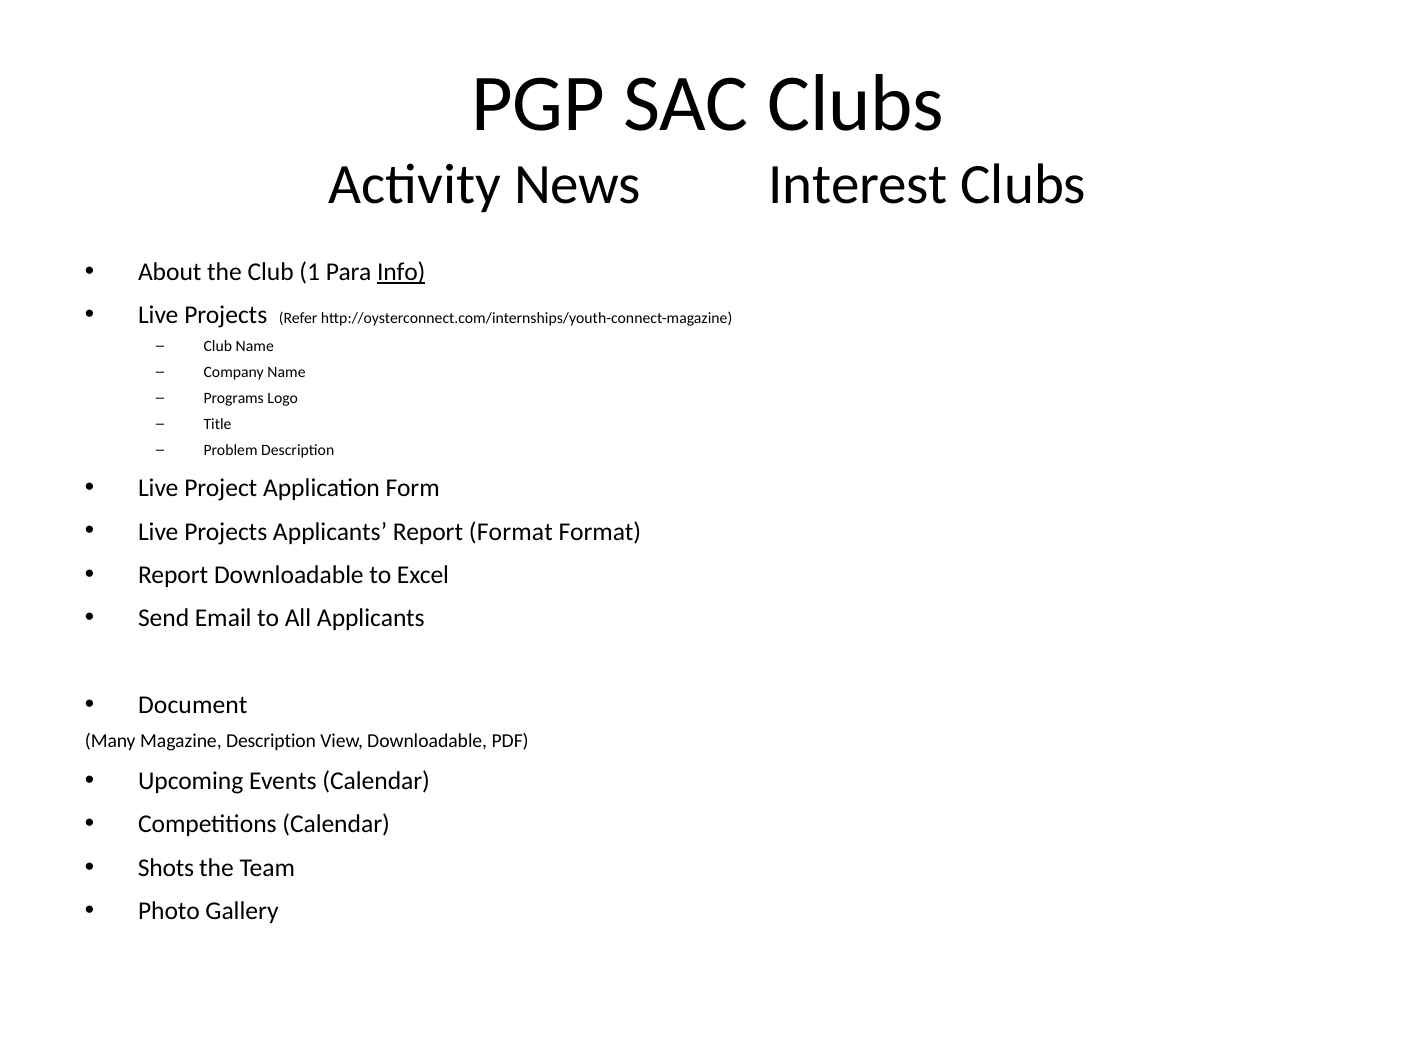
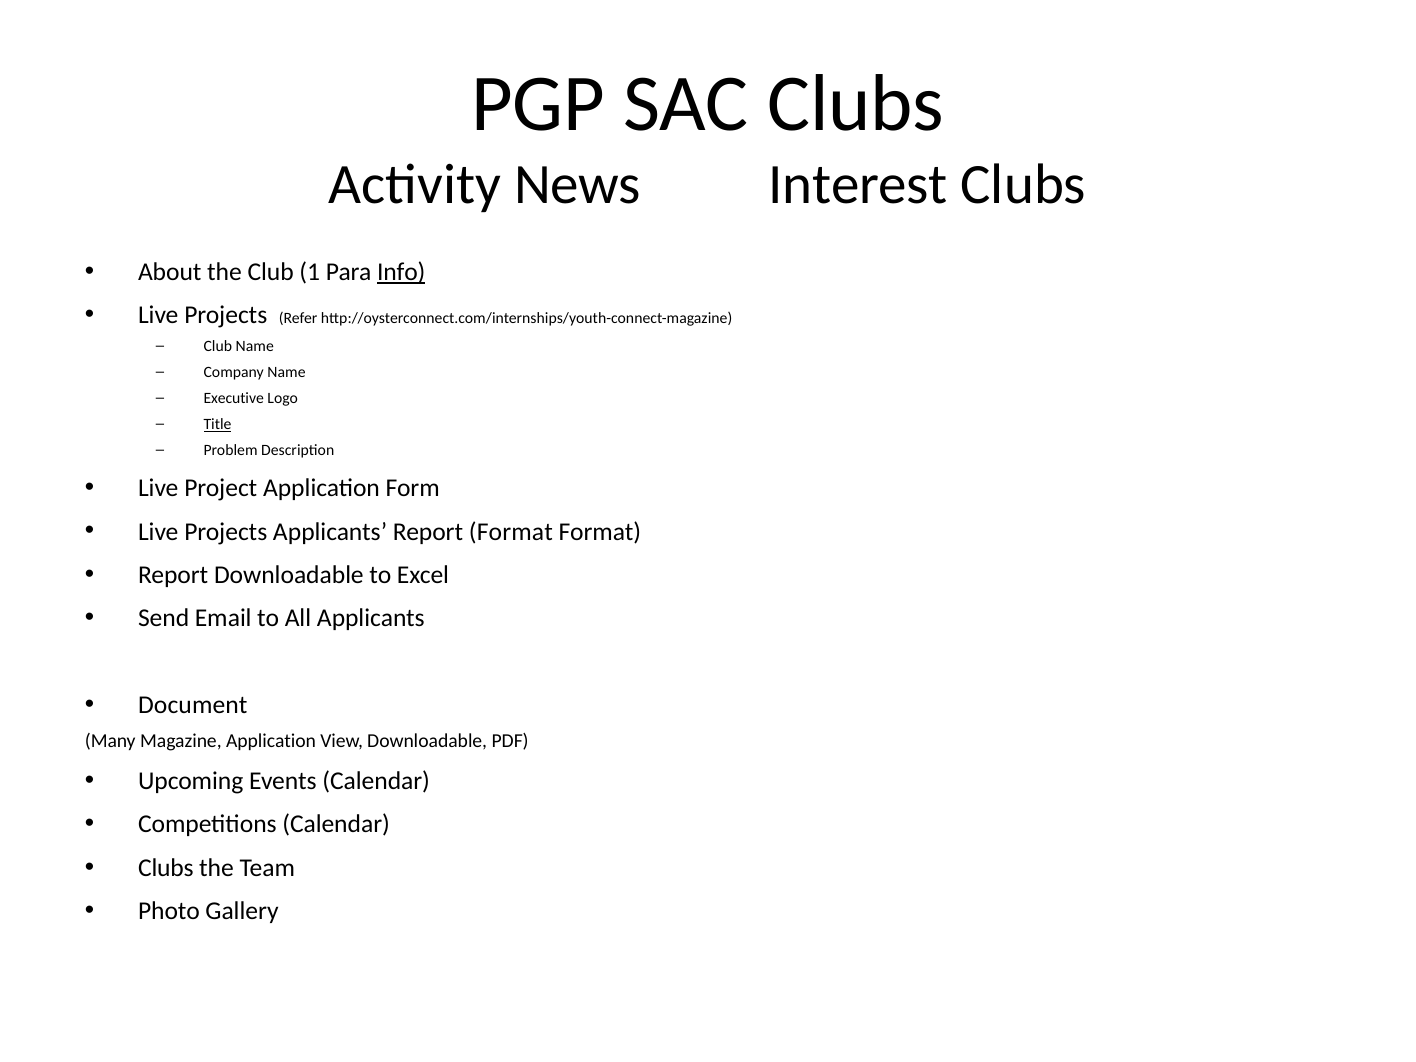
Programs: Programs -> Executive
Title underline: none -> present
Magazine Description: Description -> Application
Shots at (166, 868): Shots -> Clubs
